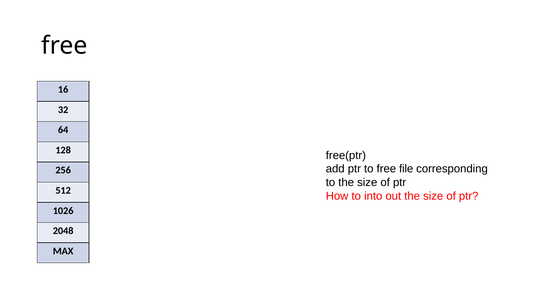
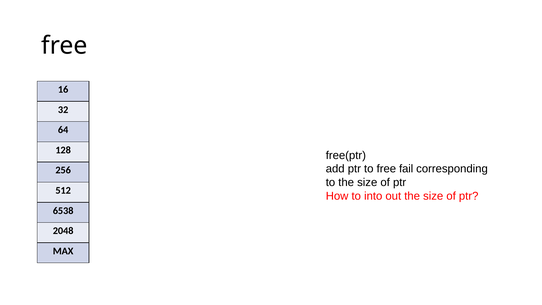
file: file -> fail
1026: 1026 -> 6538
